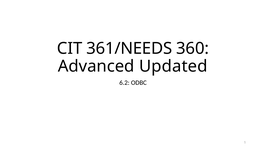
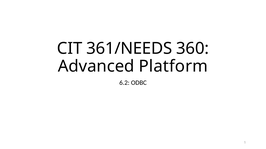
Updated: Updated -> Platform
